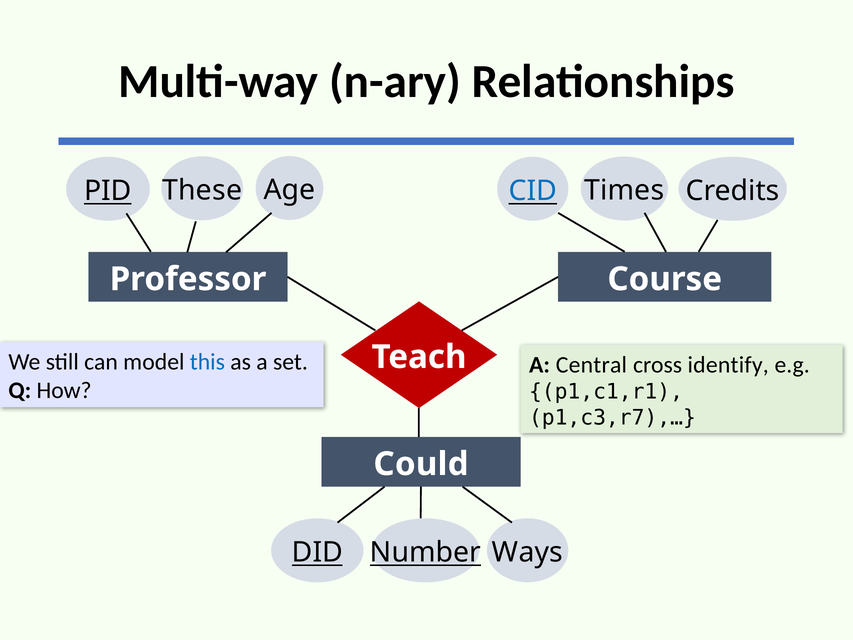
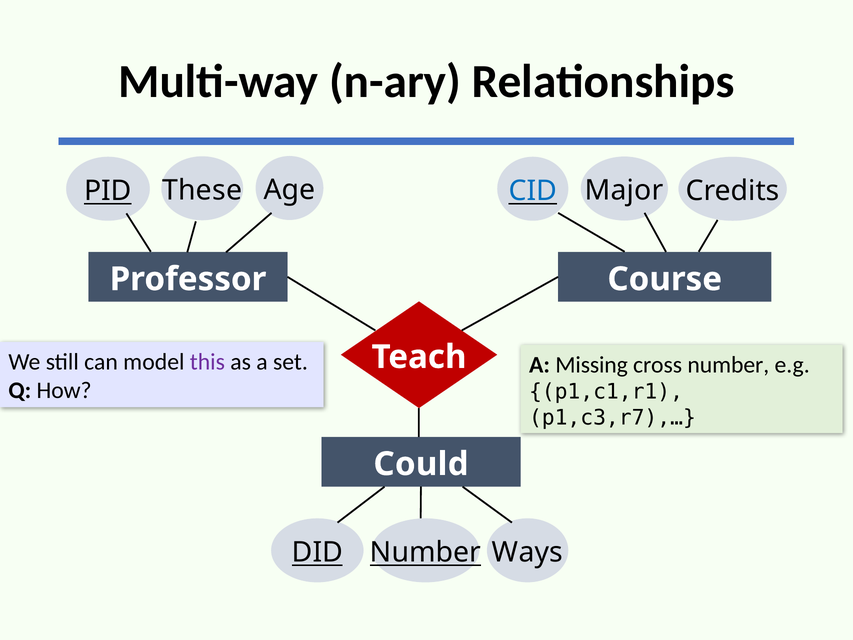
Times: Times -> Major
this colour: blue -> purple
Central: Central -> Missing
cross identify: identify -> number
